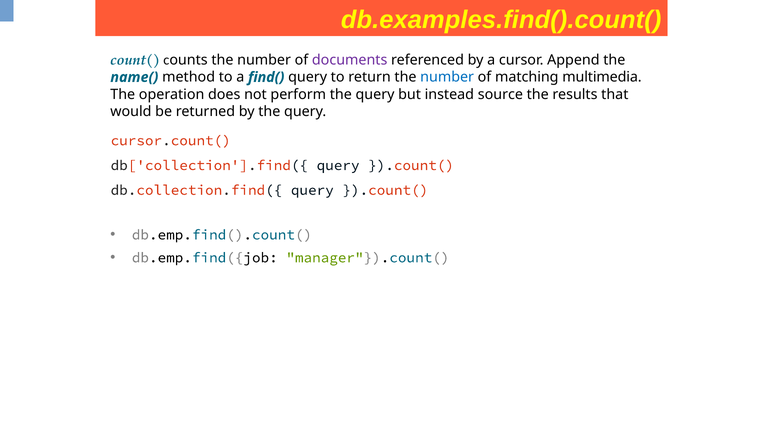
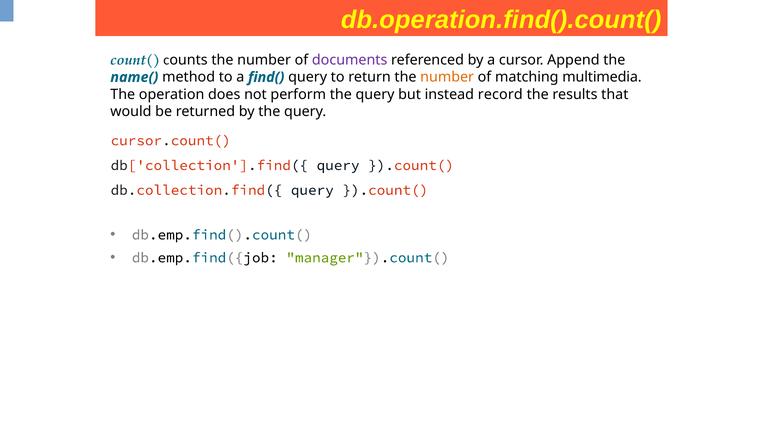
db.examples.find().count(: db.examples.find().count( -> db.operation.find().count(
number at (447, 77) colour: blue -> orange
source: source -> record
